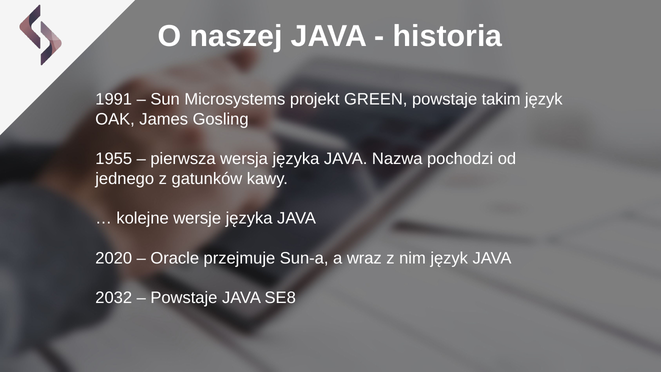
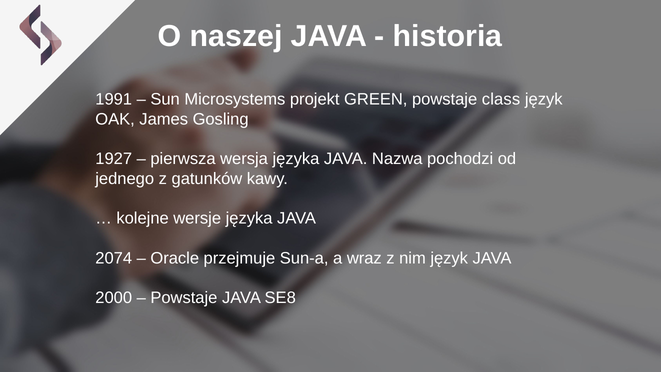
takim: takim -> class
1955: 1955 -> 1927
2020: 2020 -> 2074
2032: 2032 -> 2000
